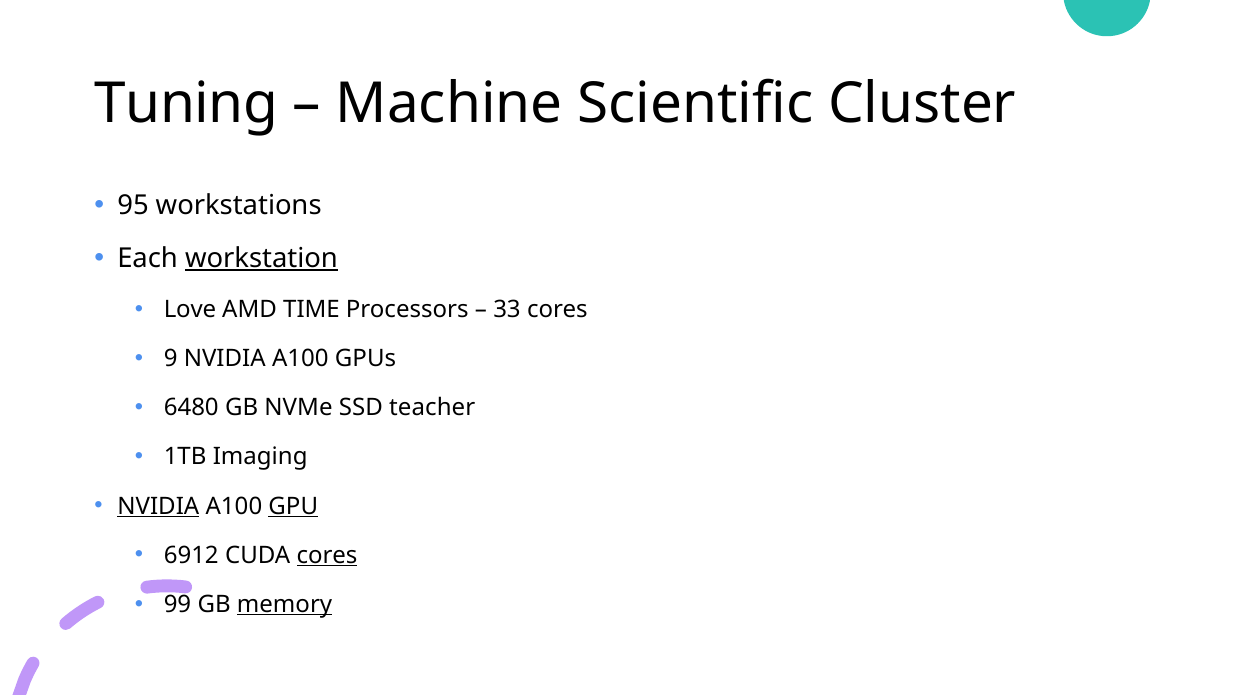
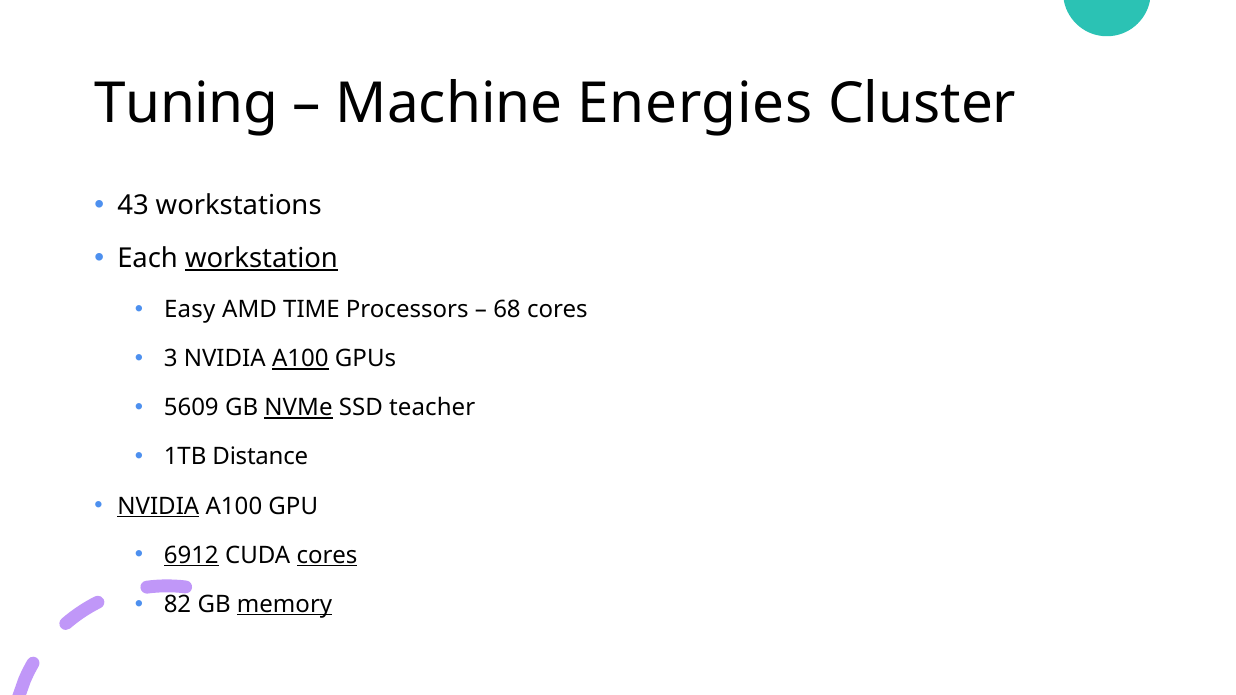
Scientific: Scientific -> Energies
95: 95 -> 43
Love: Love -> Easy
33: 33 -> 68
9: 9 -> 3
A100 at (300, 359) underline: none -> present
6480: 6480 -> 5609
NVMe underline: none -> present
Imaging: Imaging -> Distance
GPU underline: present -> none
6912 underline: none -> present
99: 99 -> 82
